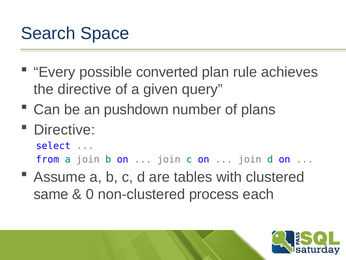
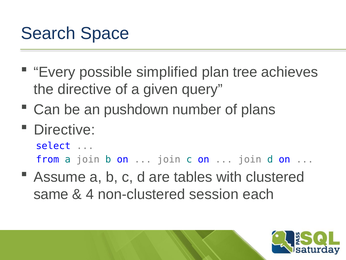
converted: converted -> simplified
rule: rule -> tree
0: 0 -> 4
process: process -> session
